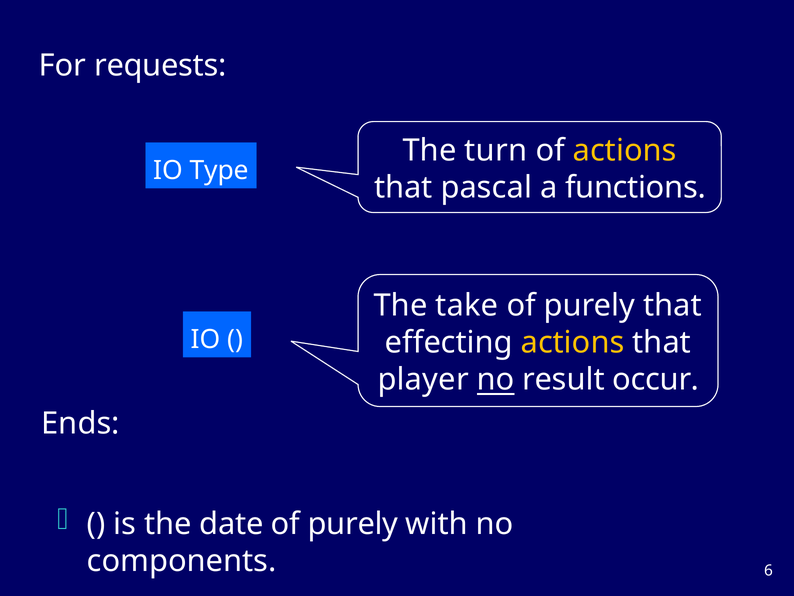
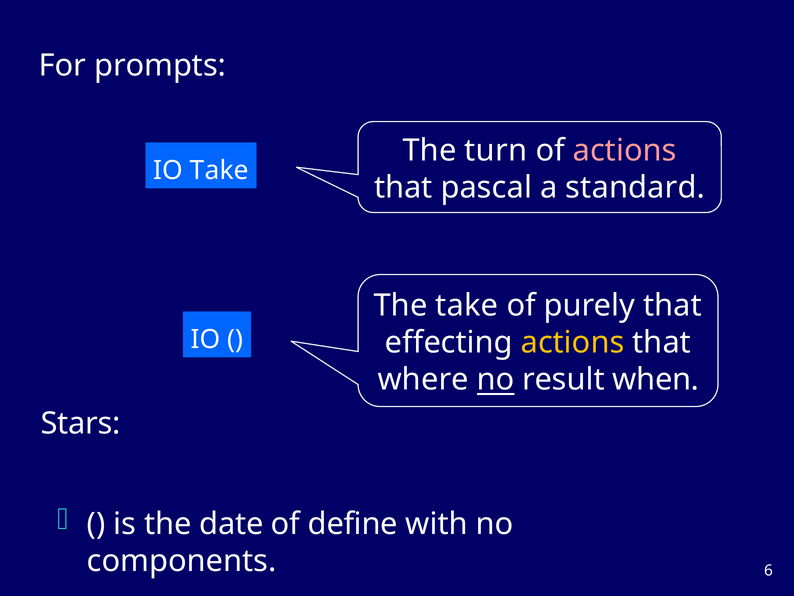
requests: requests -> prompts
actions at (625, 150) colour: yellow -> pink
IO Type: Type -> Take
functions: functions -> standard
player: player -> where
occur: occur -> when
Ends: Ends -> Stars
purely at (353, 523): purely -> define
